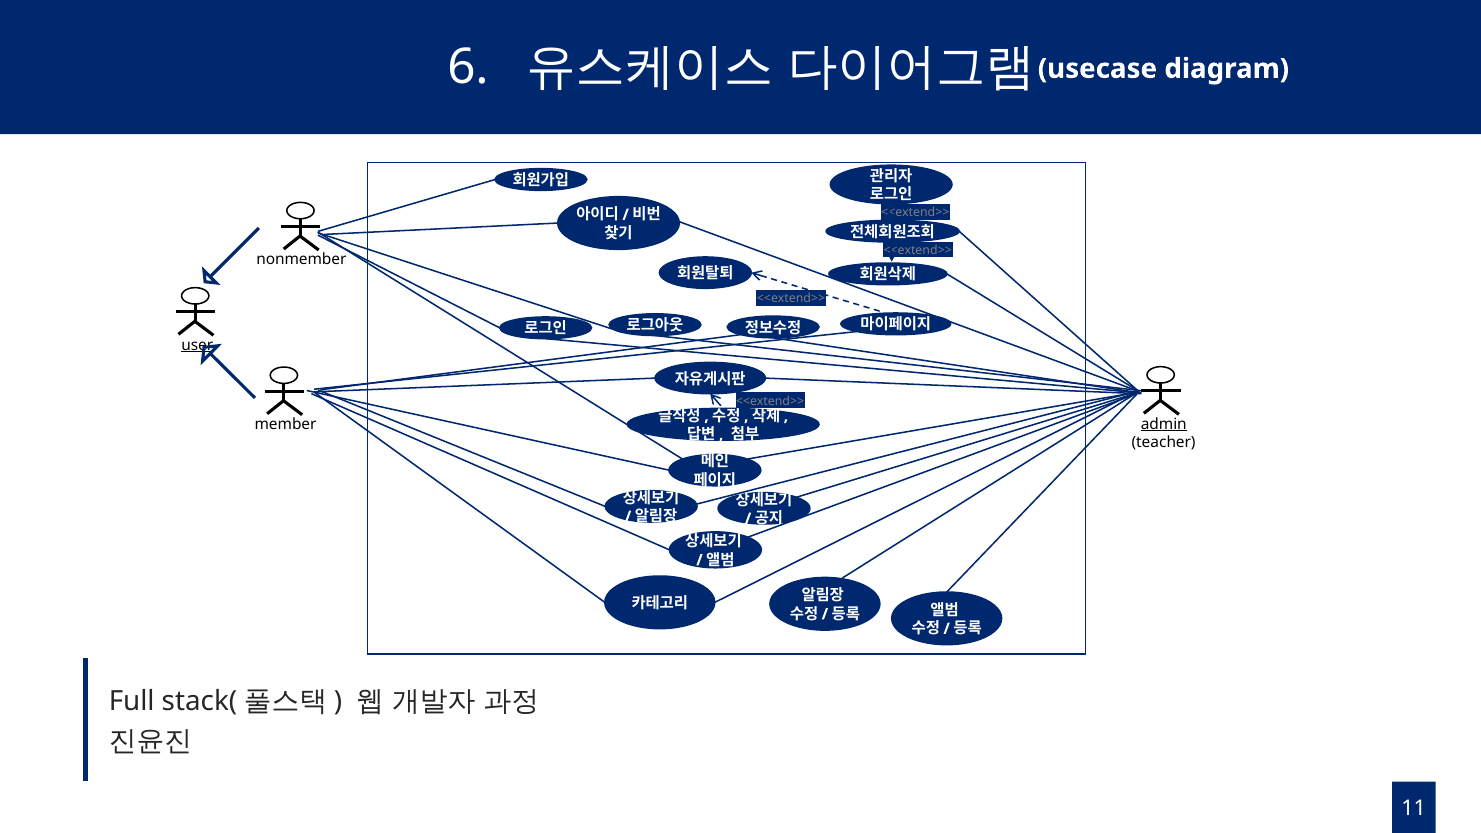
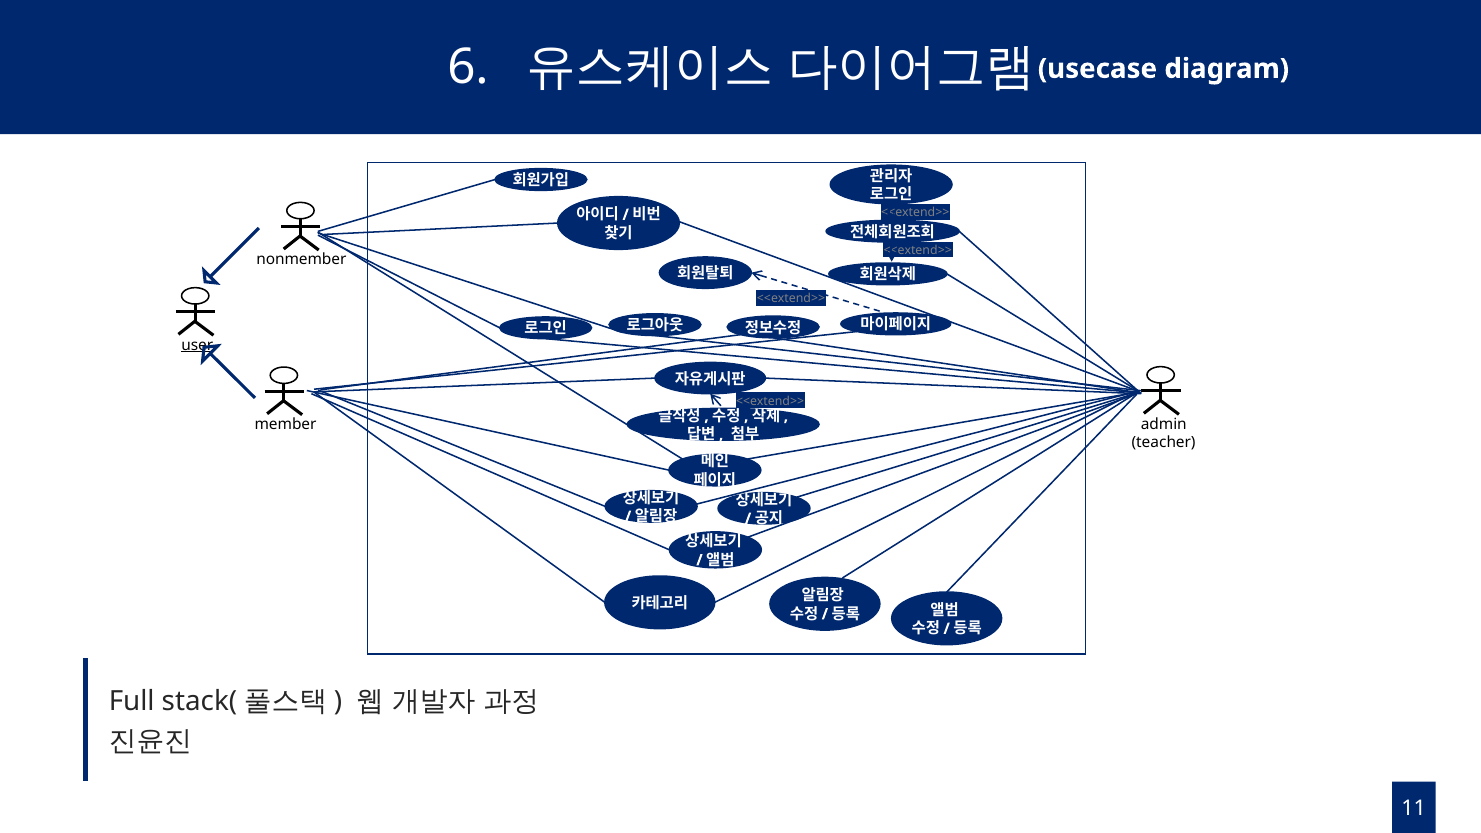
admin underline: present -> none
